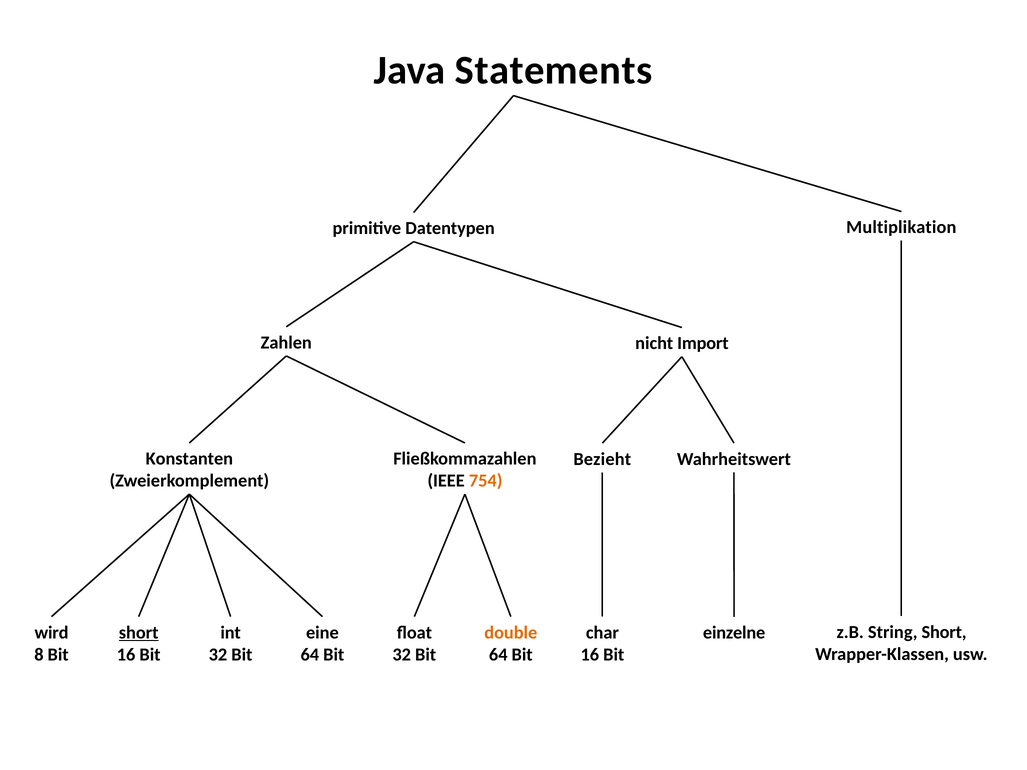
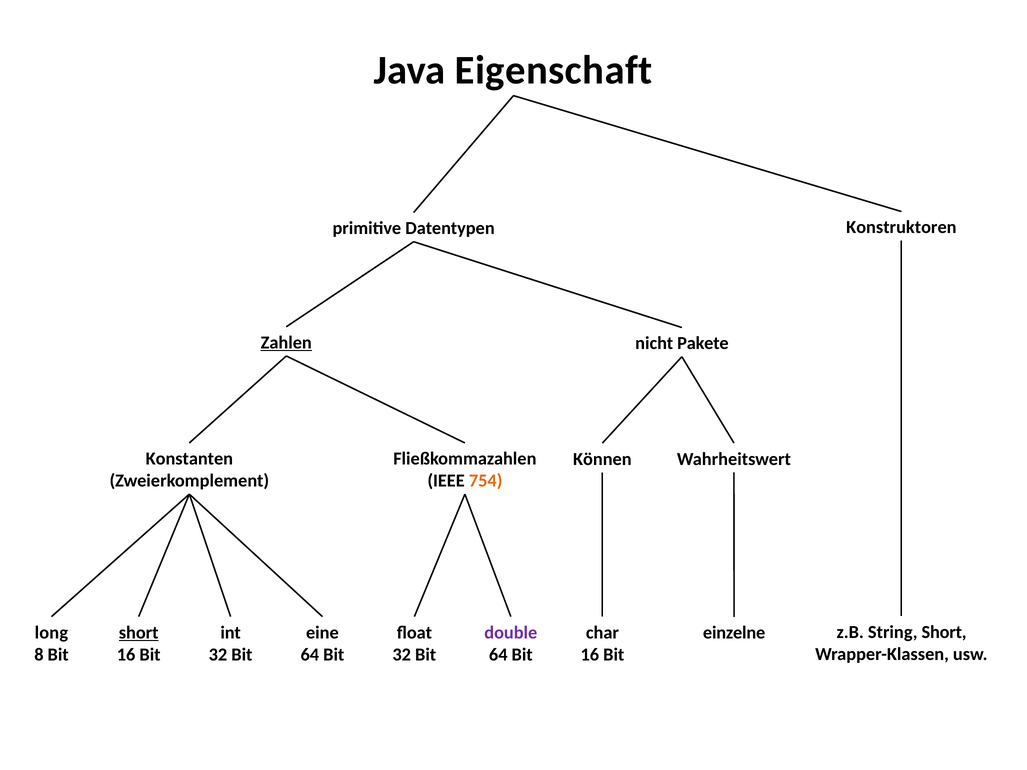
Statements: Statements -> Eigenschaft
Multiplikation: Multiplikation -> Konstruktoren
Zahlen underline: none -> present
Import: Import -> Pakete
Bezieht: Bezieht -> Können
wird: wird -> long
double colour: orange -> purple
